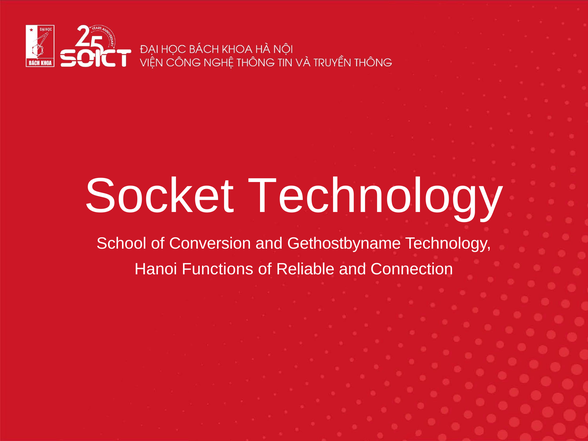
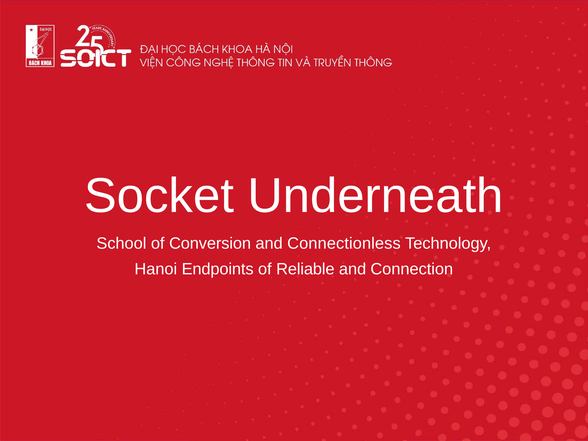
Socket Technology: Technology -> Underneath
Gethostbyname: Gethostbyname -> Connectionless
Functions: Functions -> Endpoints
